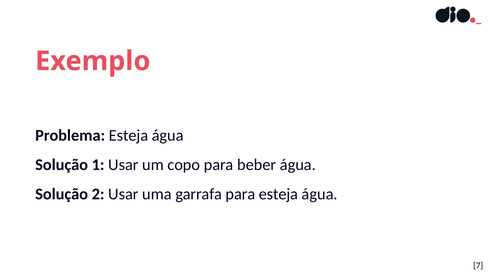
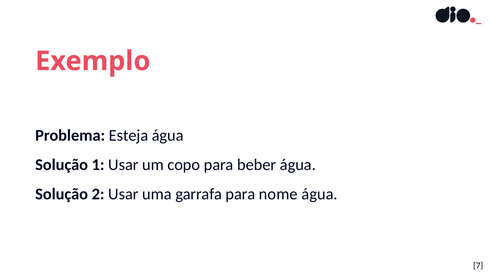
para esteja: esteja -> nome
